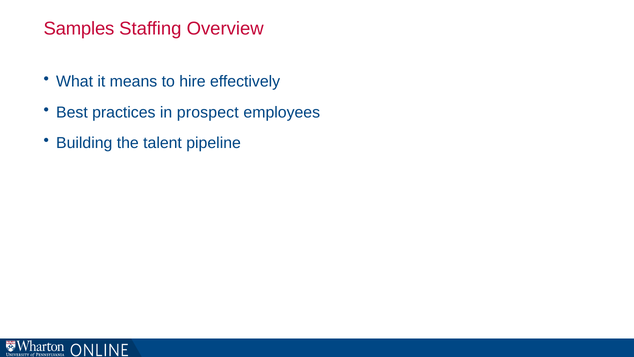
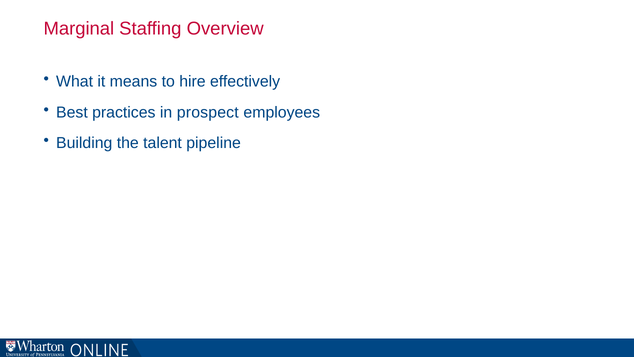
Samples: Samples -> Marginal
